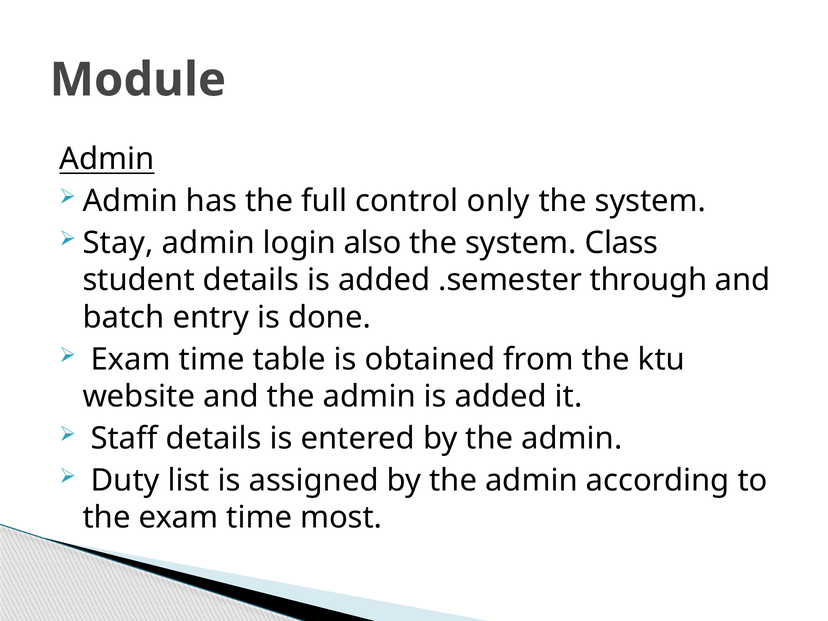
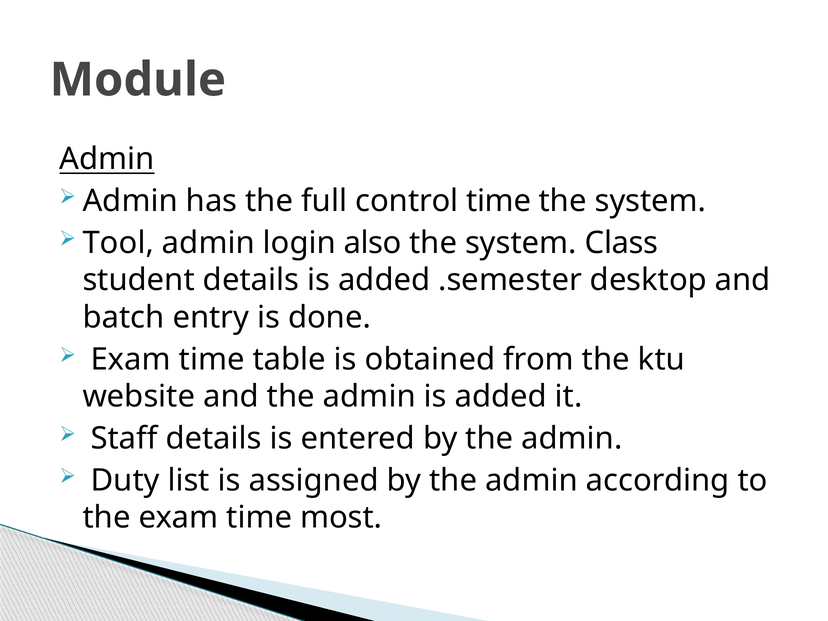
control only: only -> time
Stay: Stay -> Tool
through: through -> desktop
